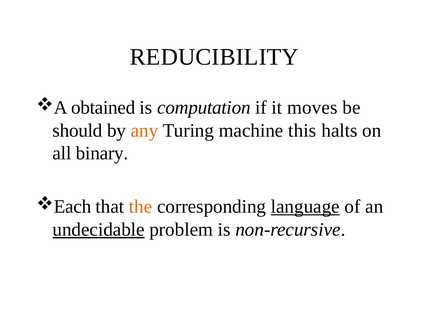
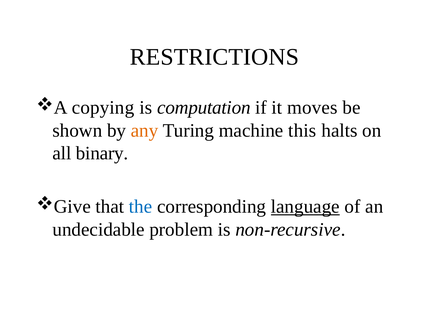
REDUCIBILITY: REDUCIBILITY -> RESTRICTIONS
obtained: obtained -> copying
should: should -> shown
Each: Each -> Give
the colour: orange -> blue
undecidable underline: present -> none
